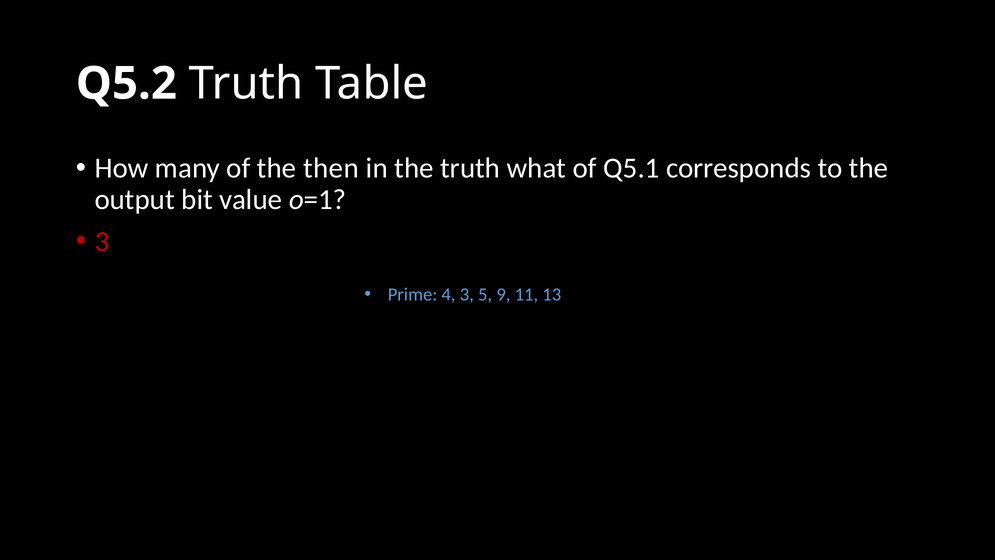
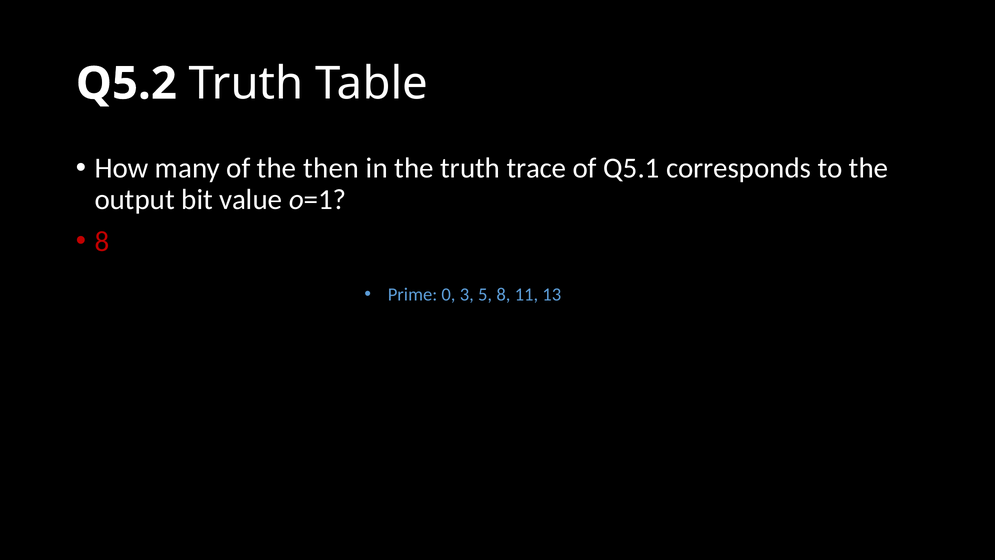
what: what -> trace
3 at (102, 241): 3 -> 8
4: 4 -> 0
5 9: 9 -> 8
